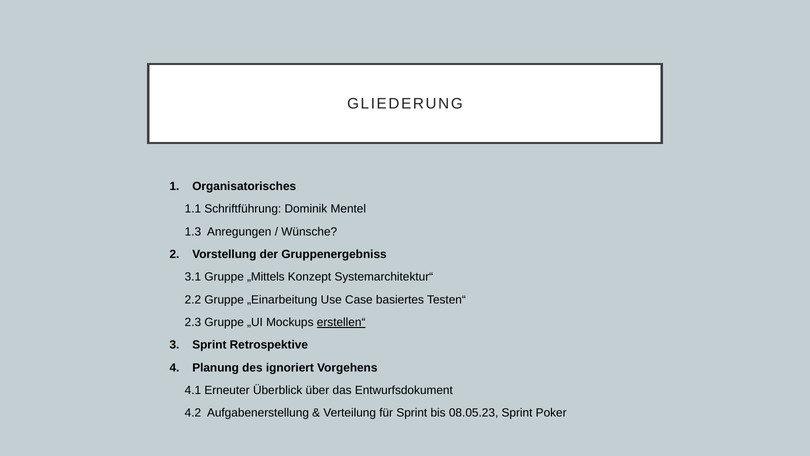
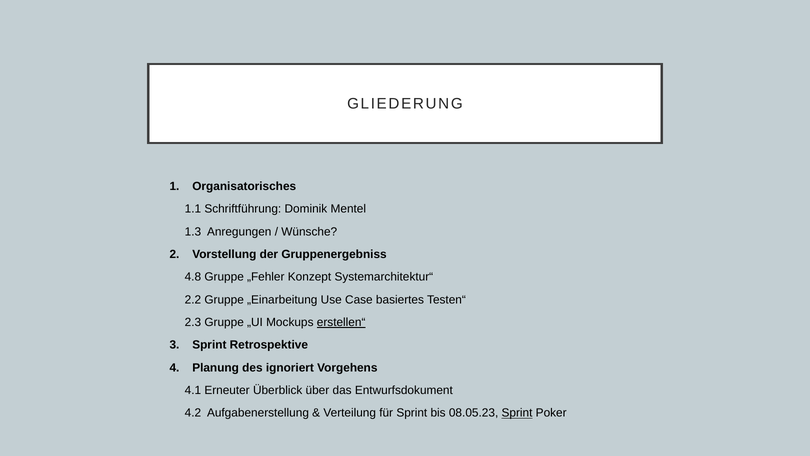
3.1: 3.1 -> 4.8
„Mittels: „Mittels -> „Fehler
Sprint at (517, 413) underline: none -> present
